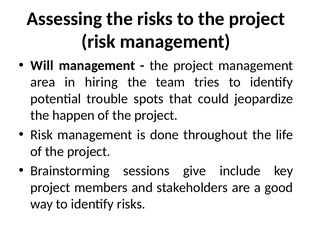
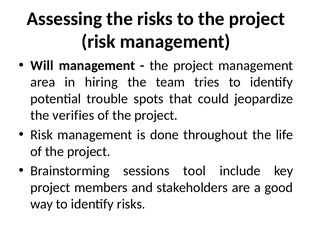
happen: happen -> verifies
give: give -> tool
